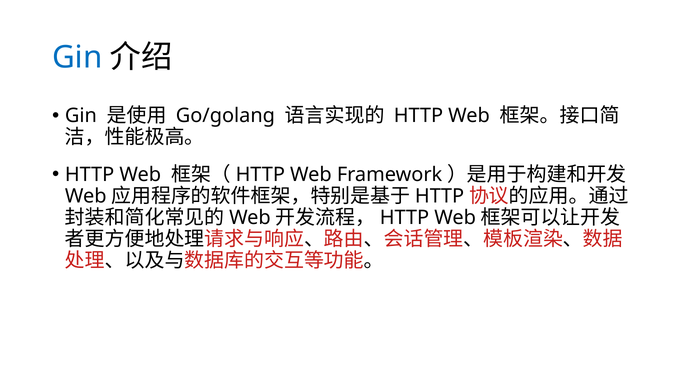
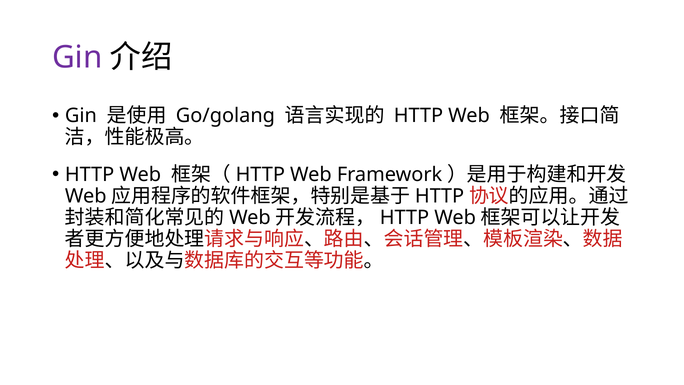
Gin at (77, 57) colour: blue -> purple
